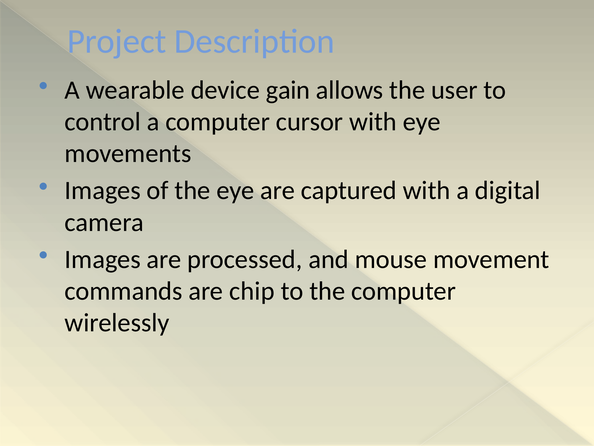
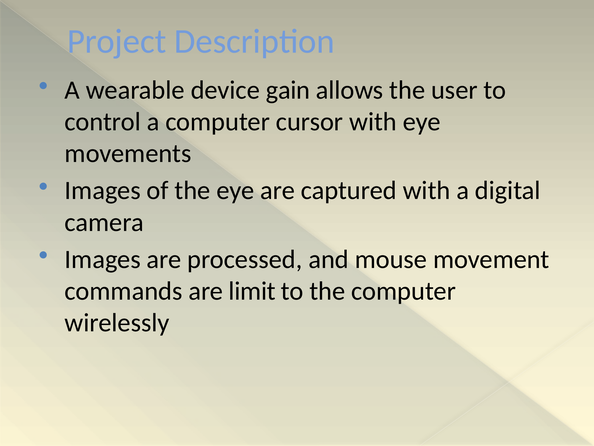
chip: chip -> limit
